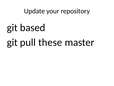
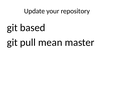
these: these -> mean
